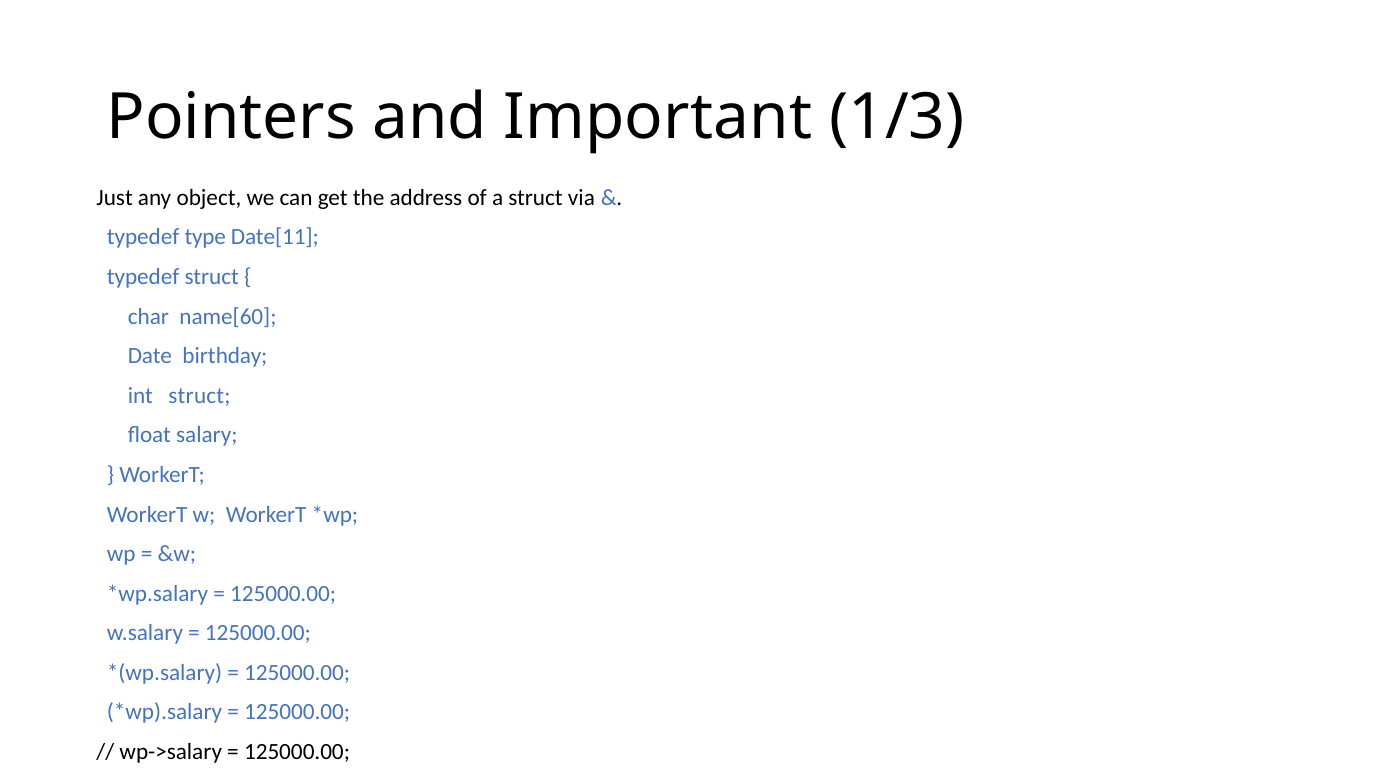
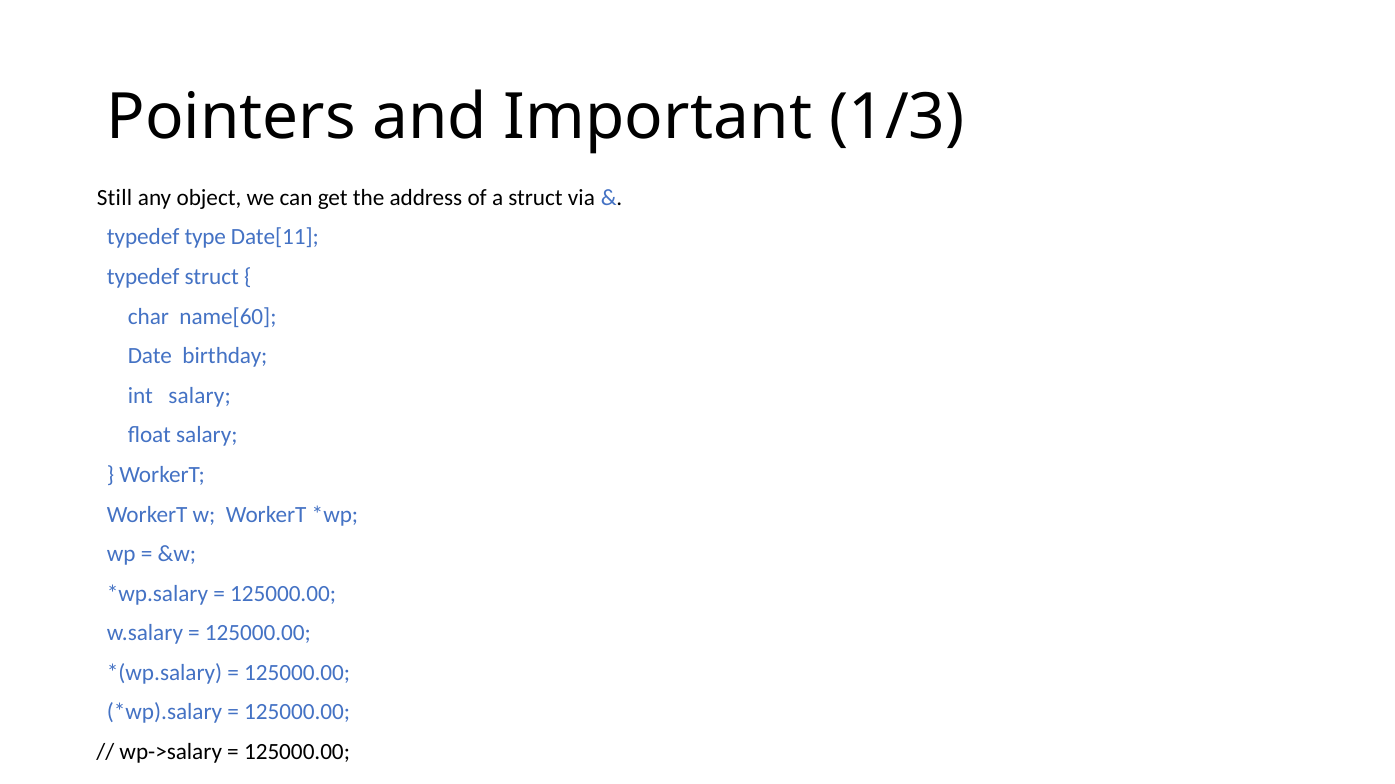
Just: Just -> Still
int struct: struct -> salary
